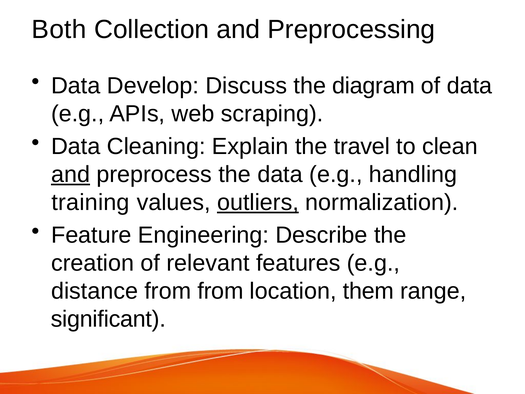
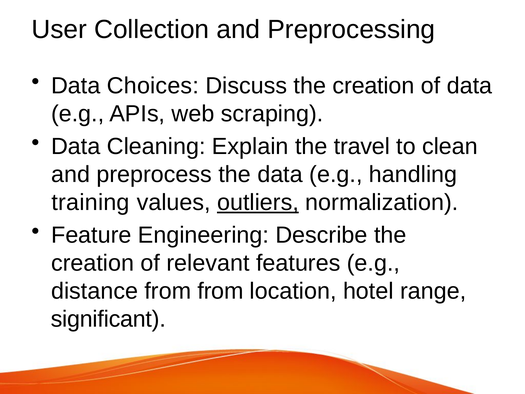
Both: Both -> User
Develop: Develop -> Choices
Discuss the diagram: diagram -> creation
and at (71, 174) underline: present -> none
them: them -> hotel
